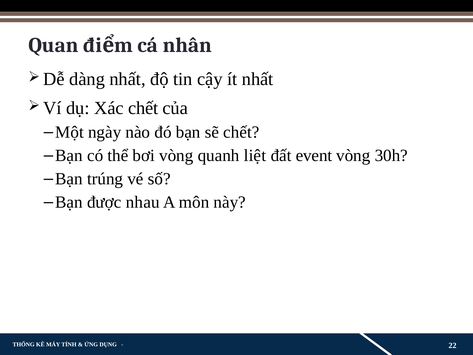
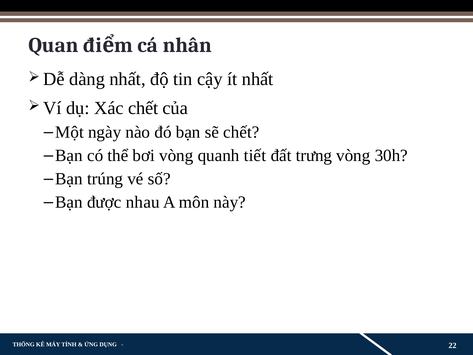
liệt: liệt -> tiết
event: event -> trưng
